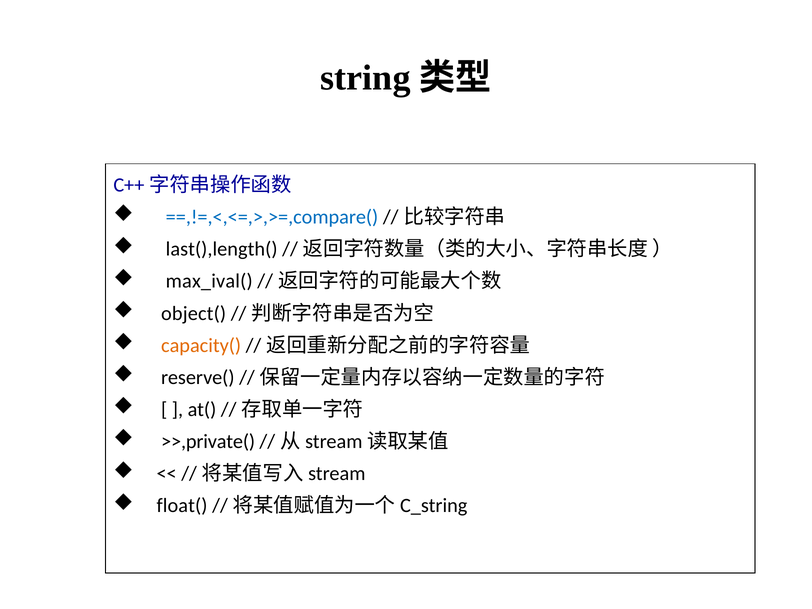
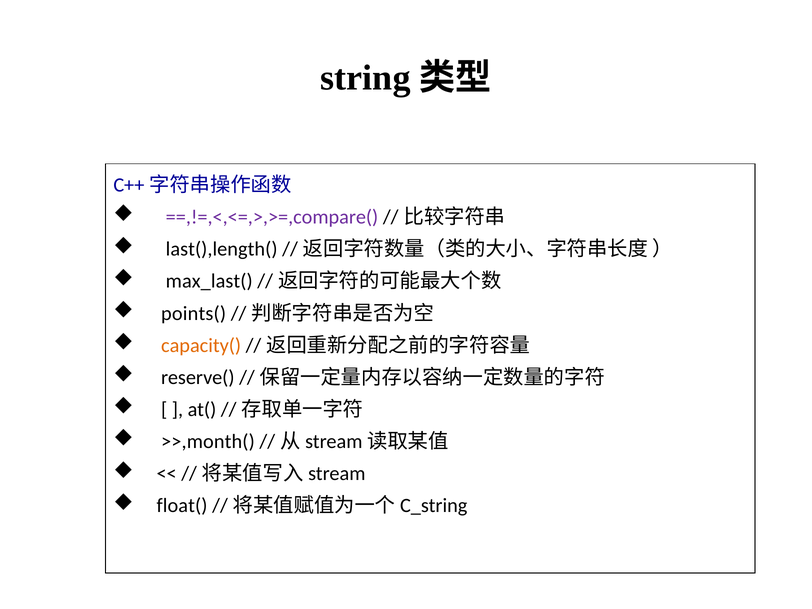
==,!=,<,<=,>,>=,compare( colour: blue -> purple
max_ival(: max_ival( -> max_last(
object(: object( -> points(
>>,private(: >>,private( -> >>,month(
